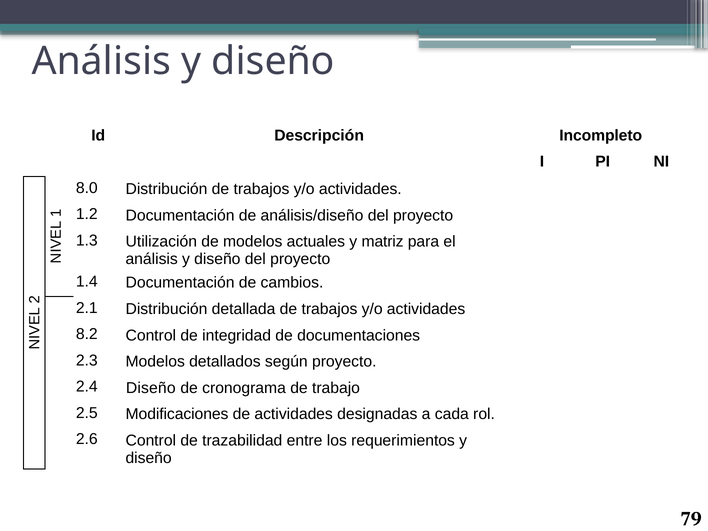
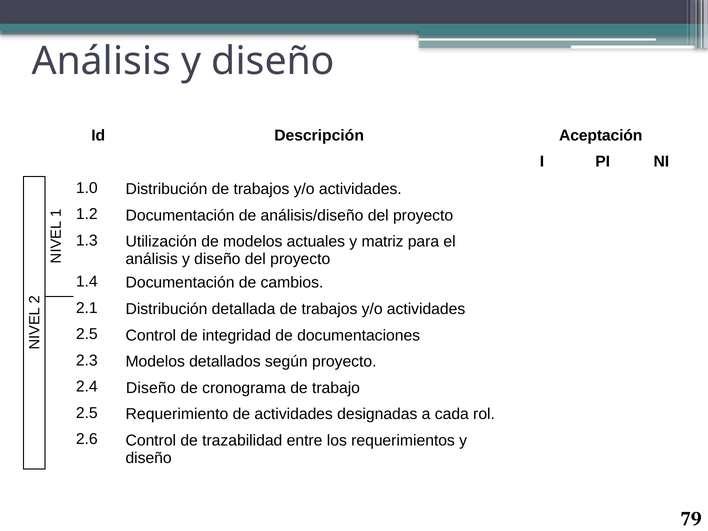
Incompleto: Incompleto -> Aceptación
8.0: 8.0 -> 1.0
8.2 at (87, 334): 8.2 -> 2.5
Modificaciones: Modificaciones -> Requerimiento
